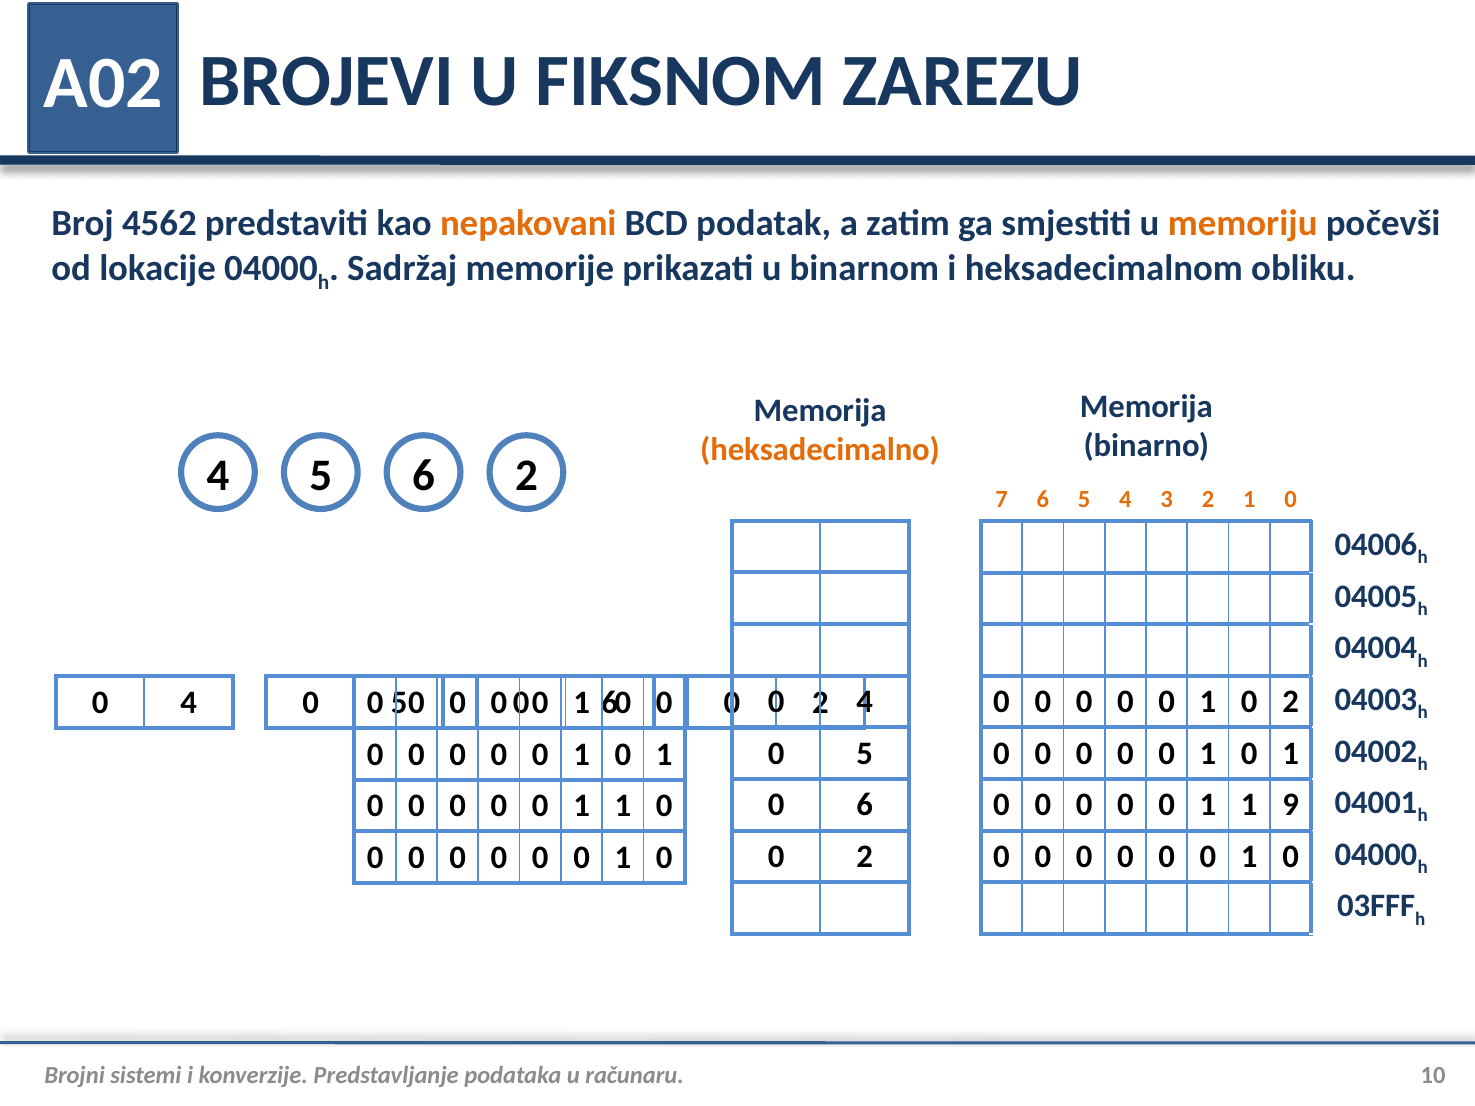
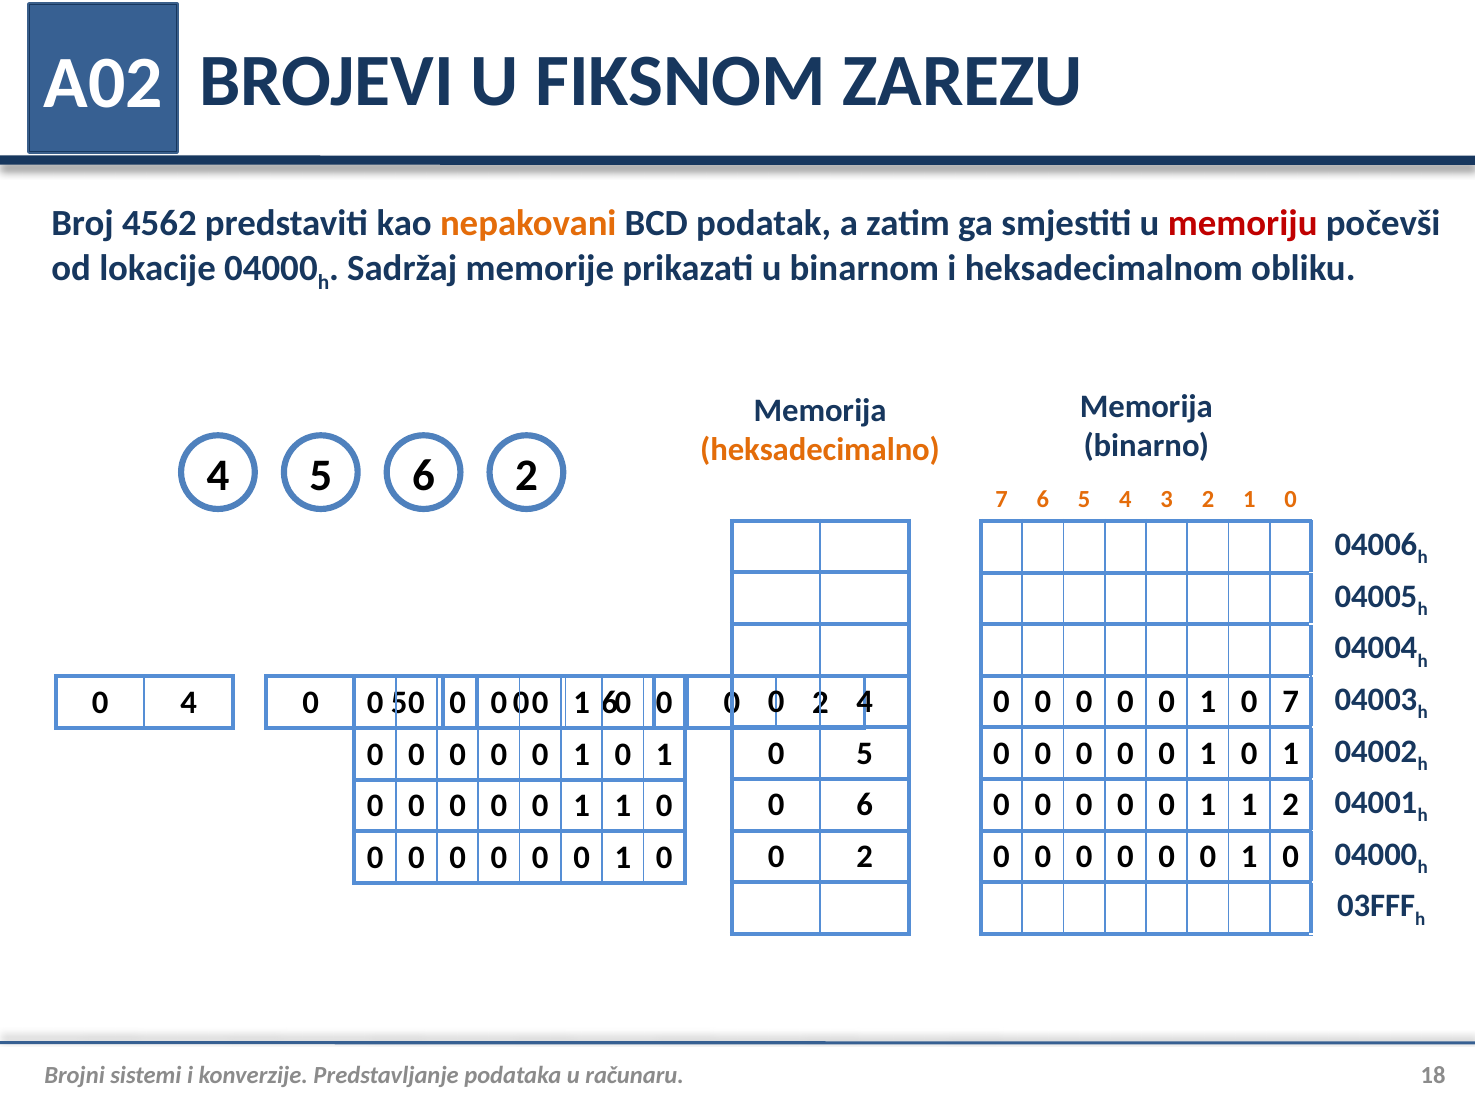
memoriju colour: orange -> red
2 at (1291, 702): 2 -> 7
1 9: 9 -> 2
10: 10 -> 18
